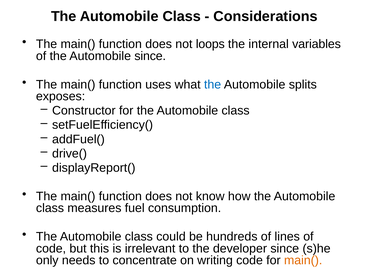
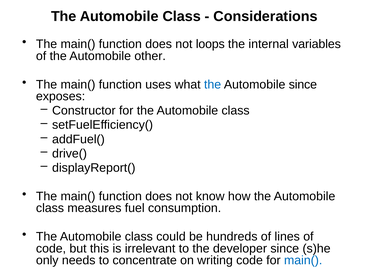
Automobile since: since -> other
Automobile splits: splits -> since
main( at (303, 260) colour: orange -> blue
